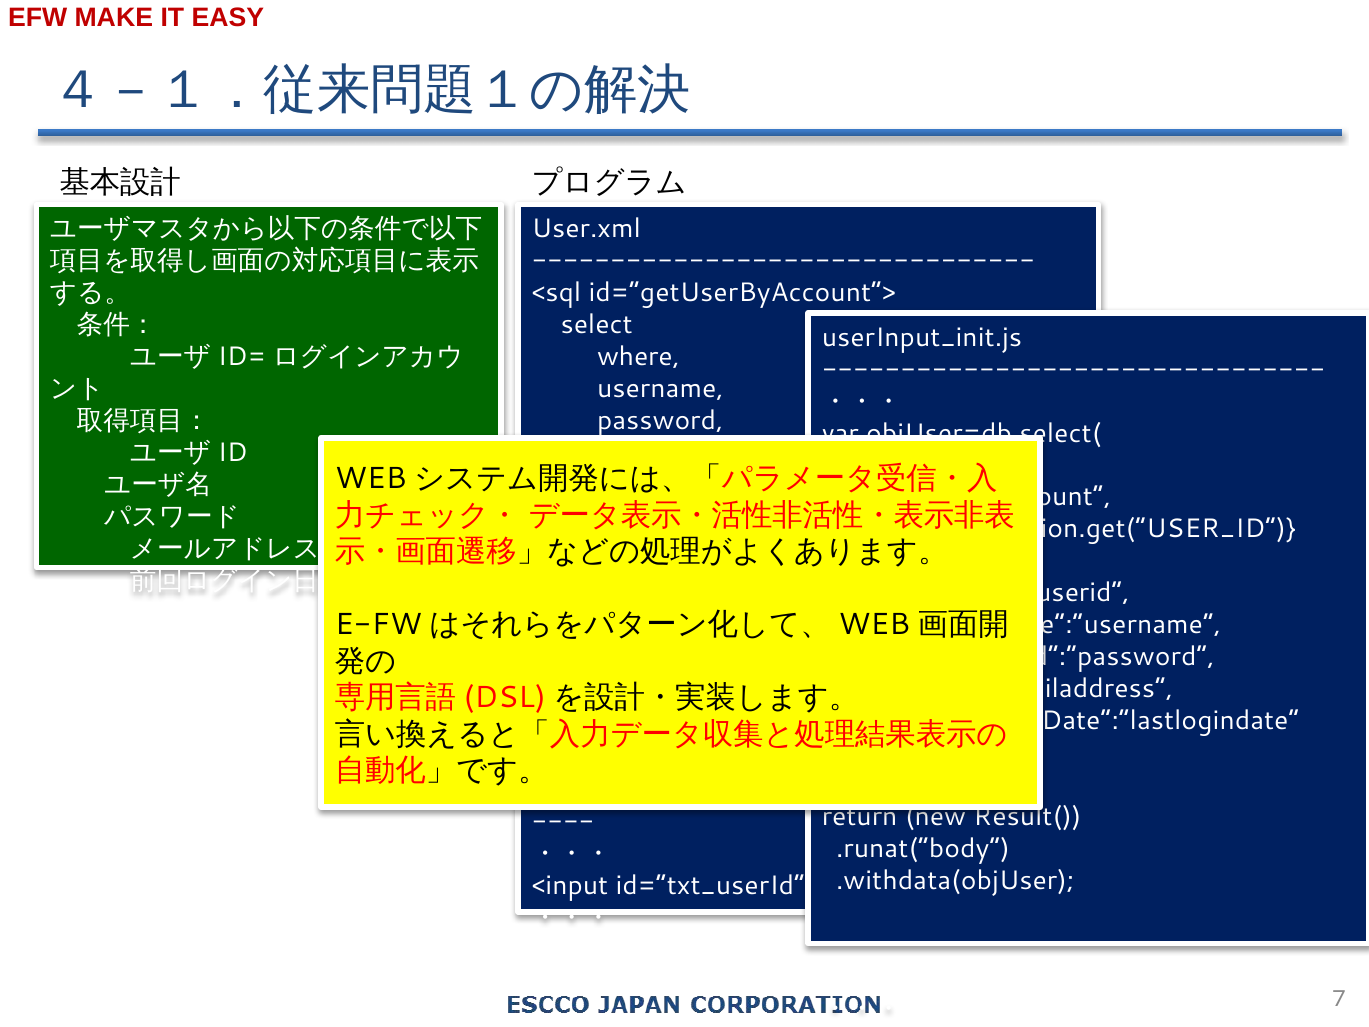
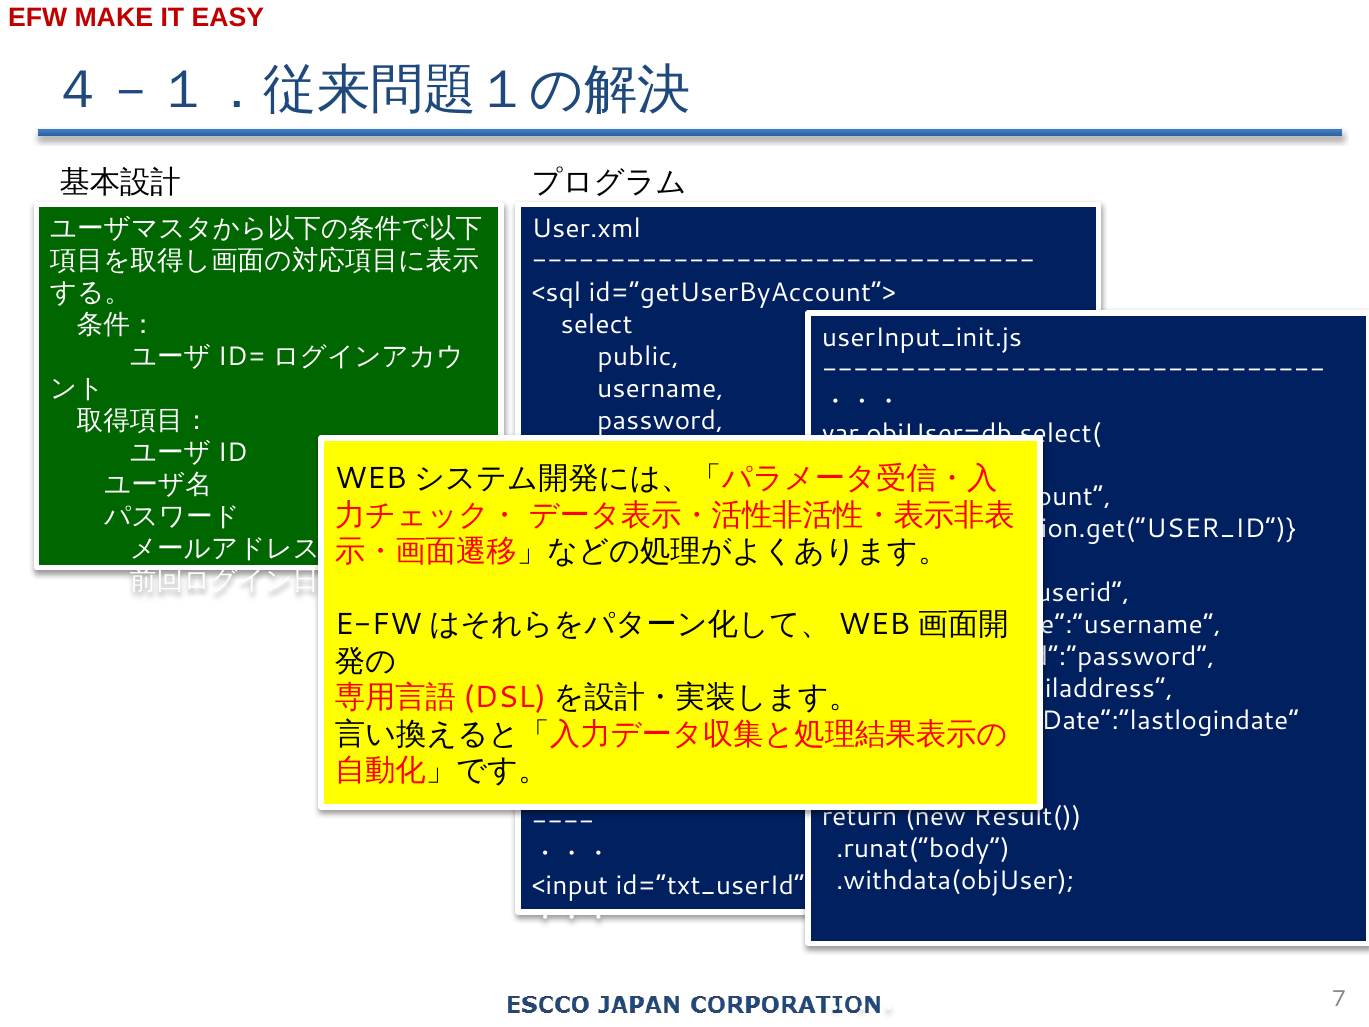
where at (639, 357): where -> public
